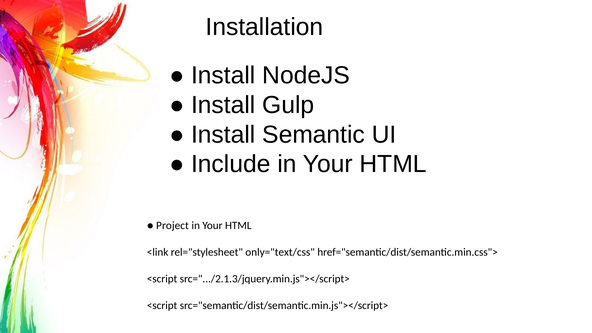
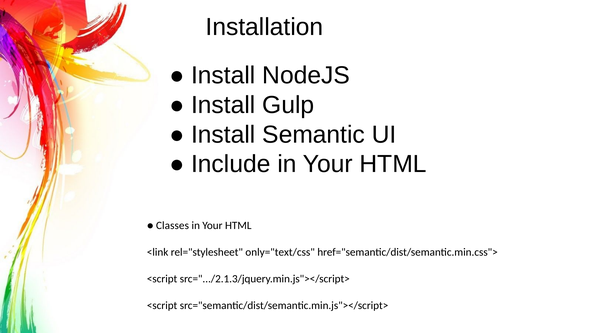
Project: Project -> Classes
